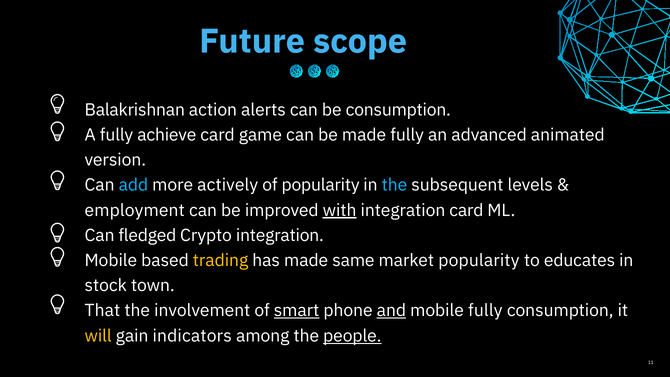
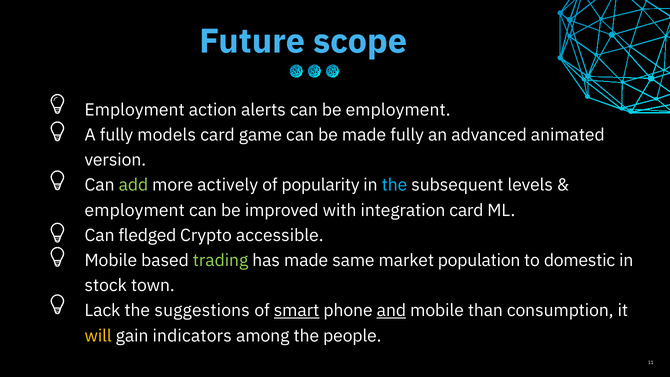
Balakrishnan at (135, 110): Balakrishnan -> Employment
be consumption: consumption -> employment
achieve: achieve -> models
add colour: light blue -> light green
with underline: present -> none
Crypto integration: integration -> accessible
trading colour: yellow -> light green
market popularity: popularity -> population
educates: educates -> domestic
That: That -> Lack
involvement: involvement -> suggestions
mobile fully: fully -> than
people underline: present -> none
